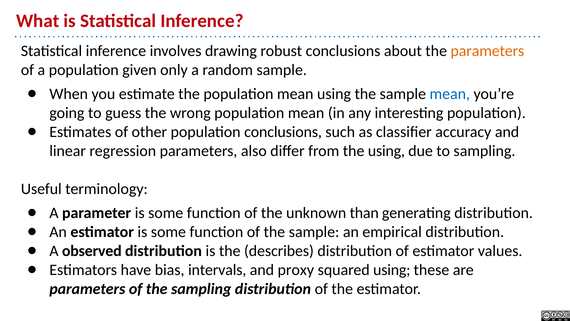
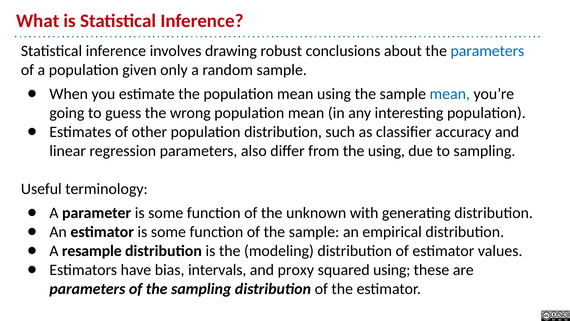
parameters at (487, 51) colour: orange -> blue
population conclusions: conclusions -> distribution
than: than -> with
observed: observed -> resample
describes: describes -> modeling
